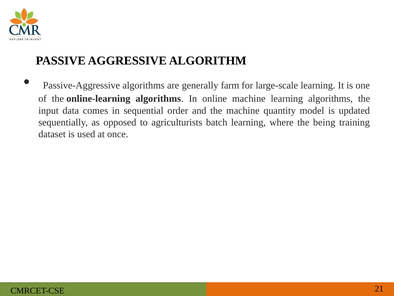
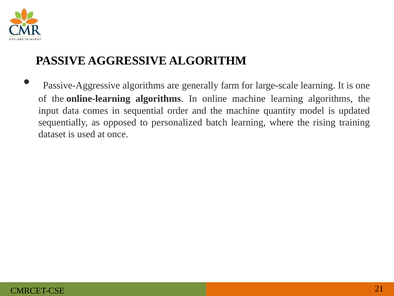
agriculturists: agriculturists -> personalized
being: being -> rising
